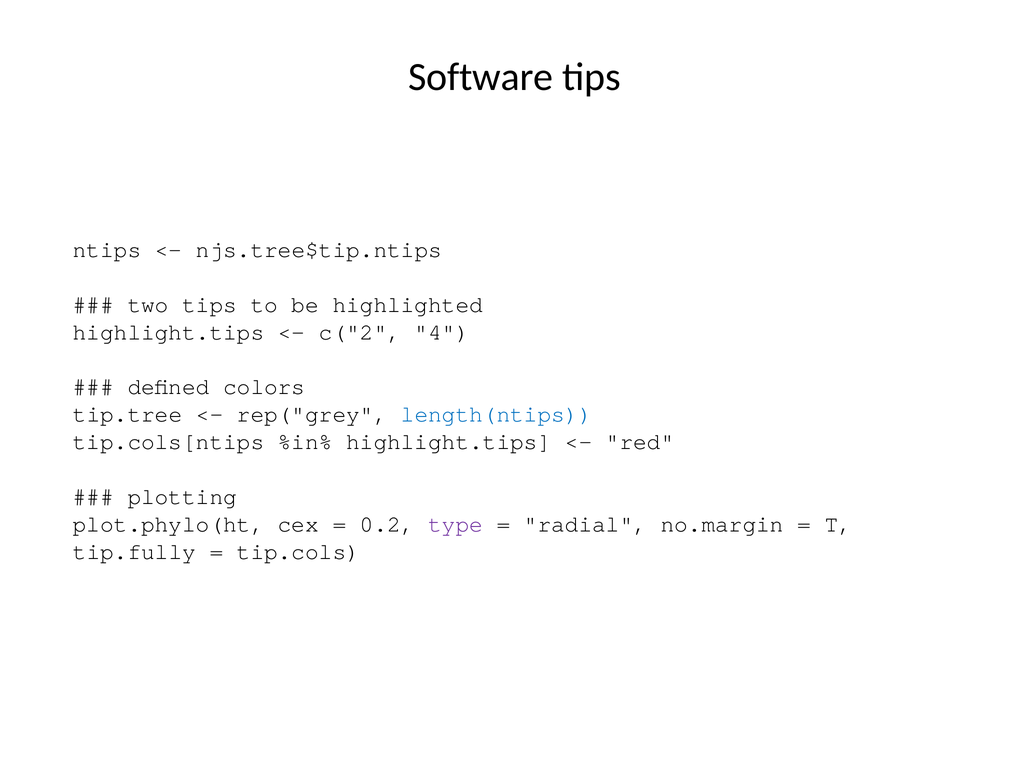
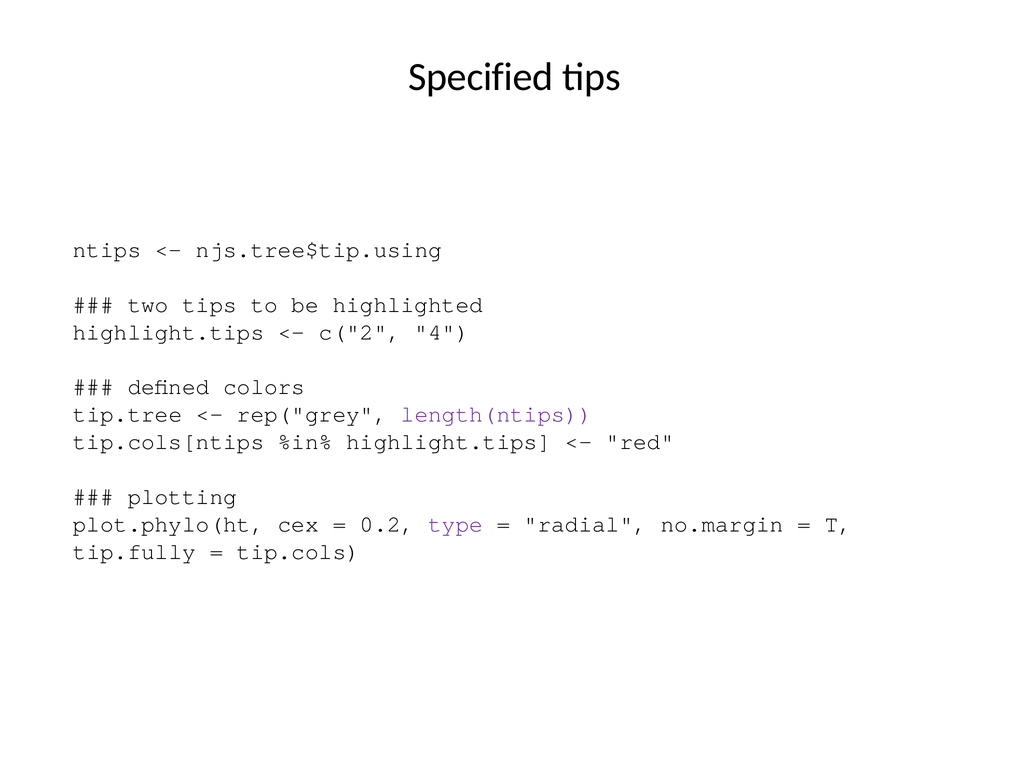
Software: Software -> Specified
njs.tree$tip.ntips: njs.tree$tip.ntips -> njs.tree$tip.using
length(ntips colour: blue -> purple
